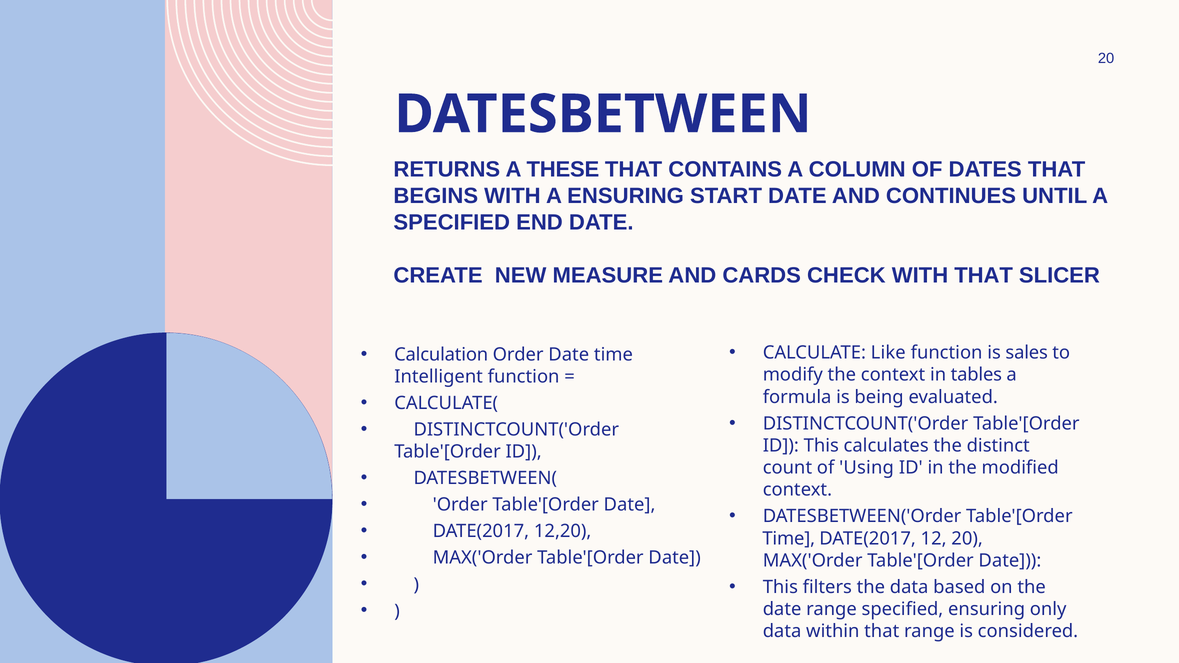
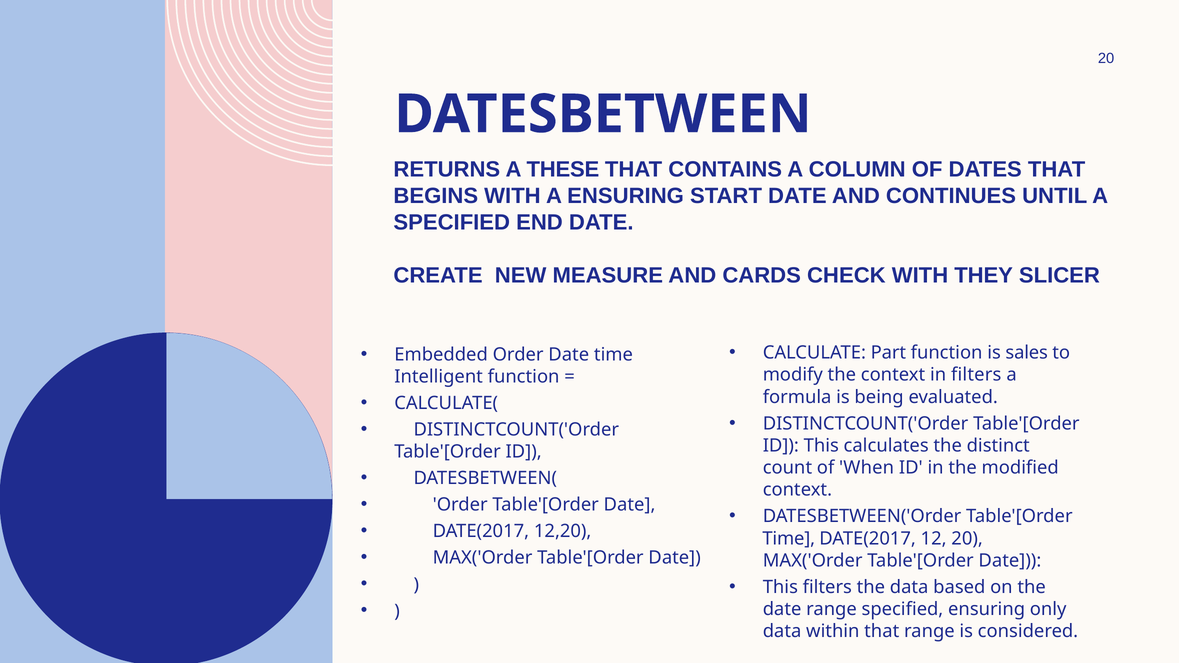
WITH THAT: THAT -> THEY
Like: Like -> Part
Calculation: Calculation -> Embedded
in tables: tables -> filters
Using: Using -> When
